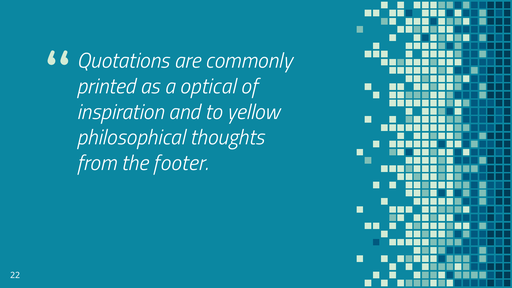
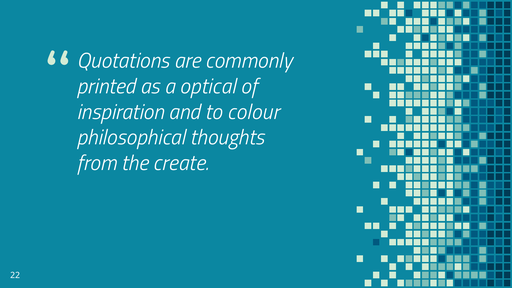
yellow: yellow -> colour
footer: footer -> create
